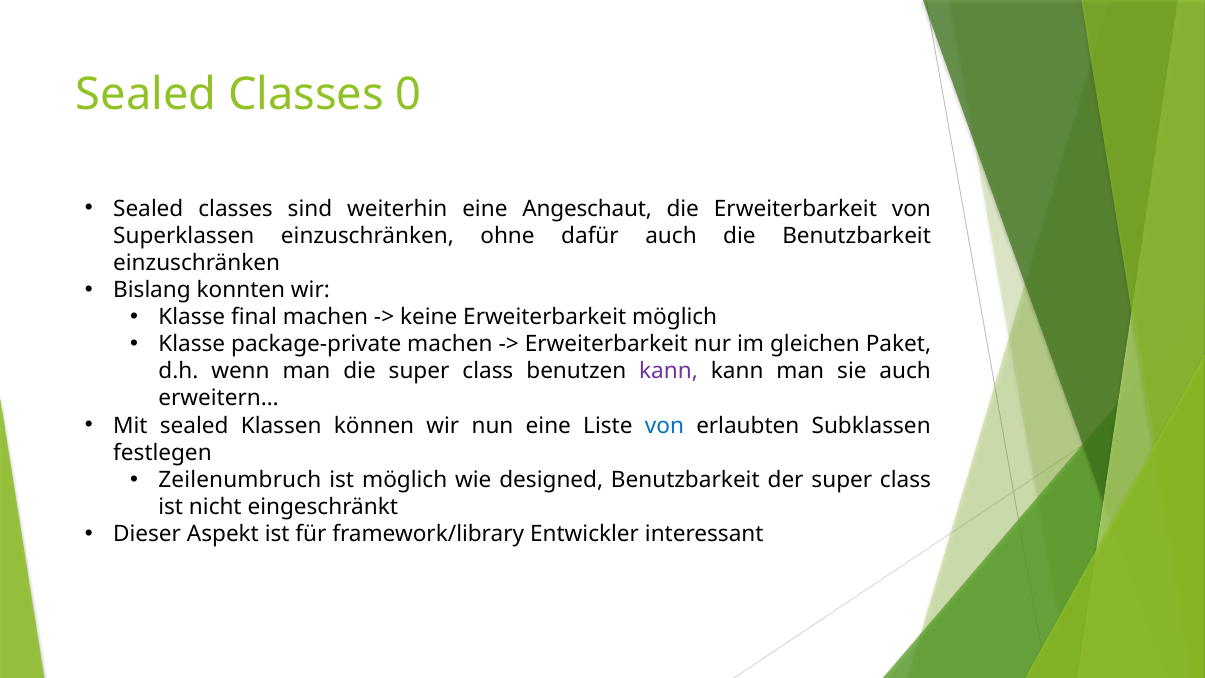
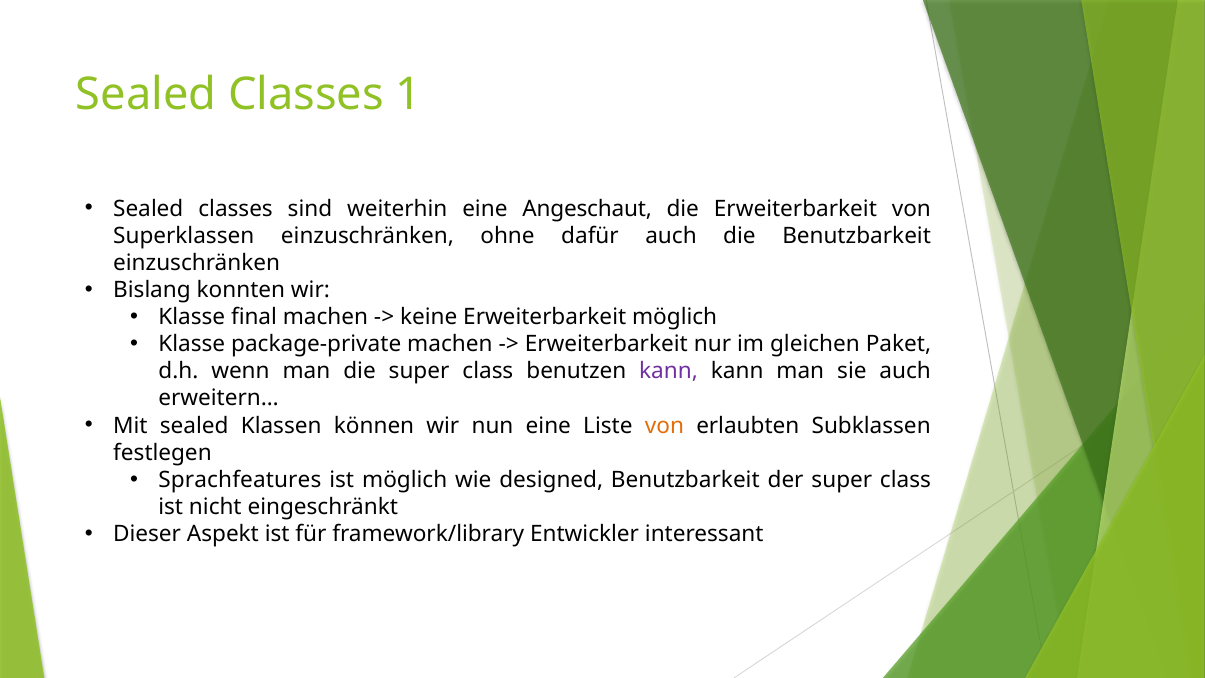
0: 0 -> 1
von at (664, 425) colour: blue -> orange
Zeilenumbruch: Zeilenumbruch -> Sprachfeatures
